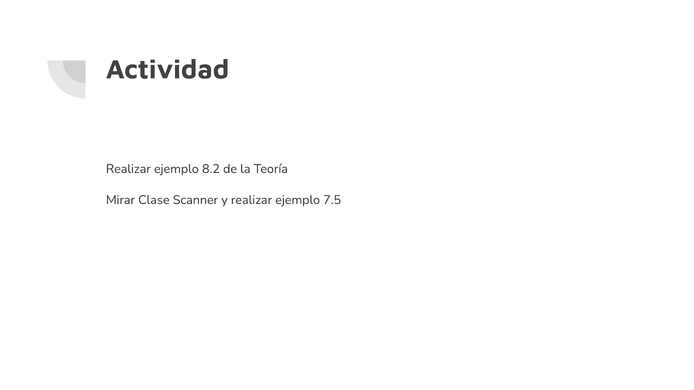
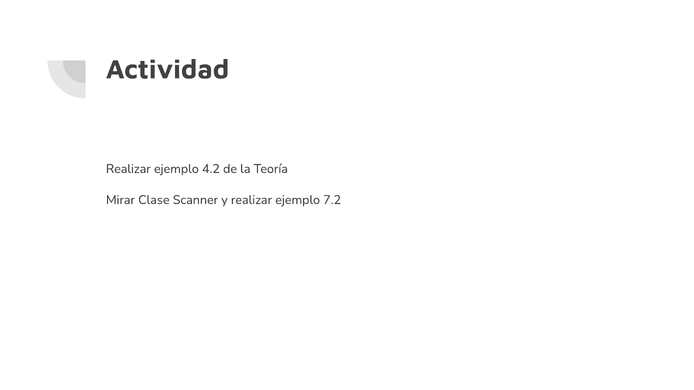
8.2: 8.2 -> 4.2
7.5: 7.5 -> 7.2
